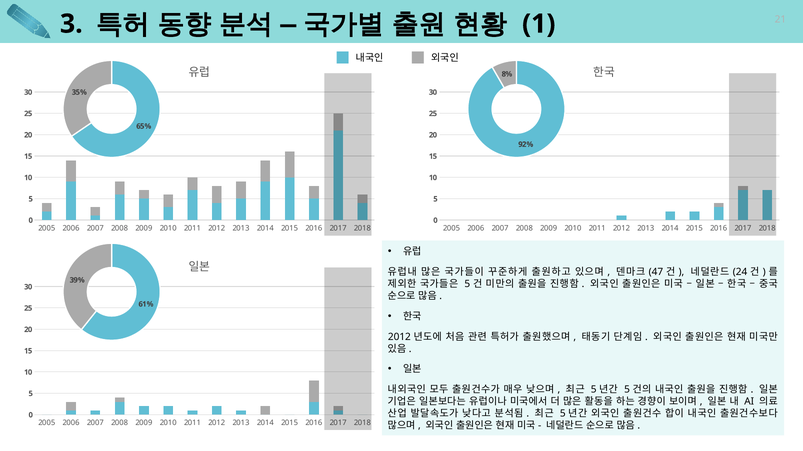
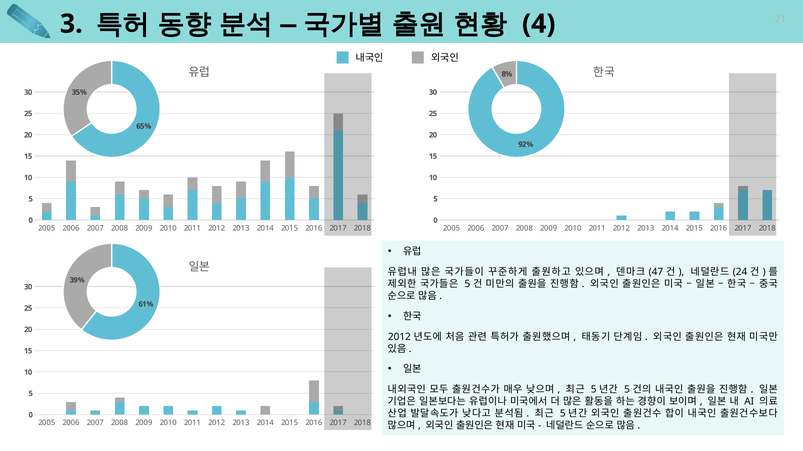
1: 1 -> 4
